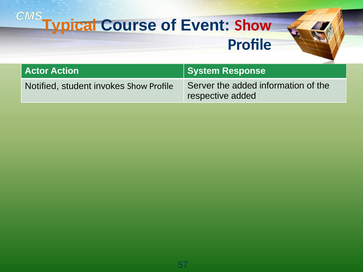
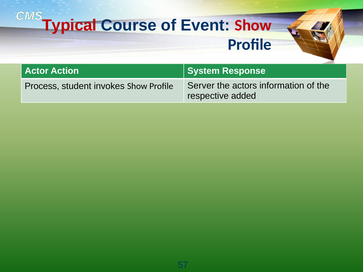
Typical colour: orange -> red
Notified: Notified -> Process
the added: added -> actors
